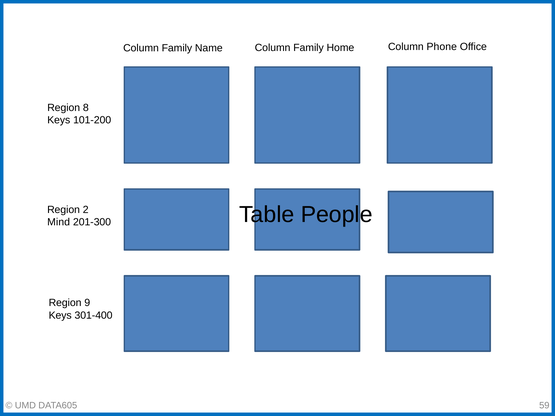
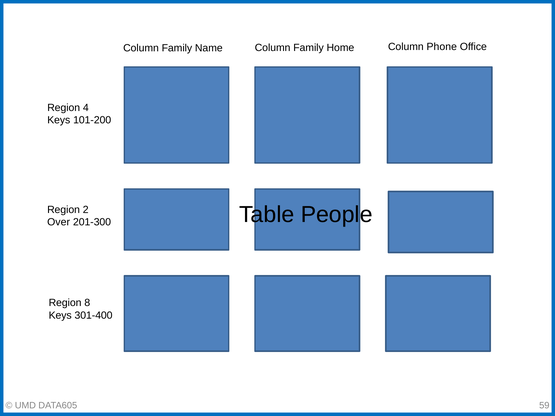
8: 8 -> 4
Mind: Mind -> Over
9: 9 -> 8
